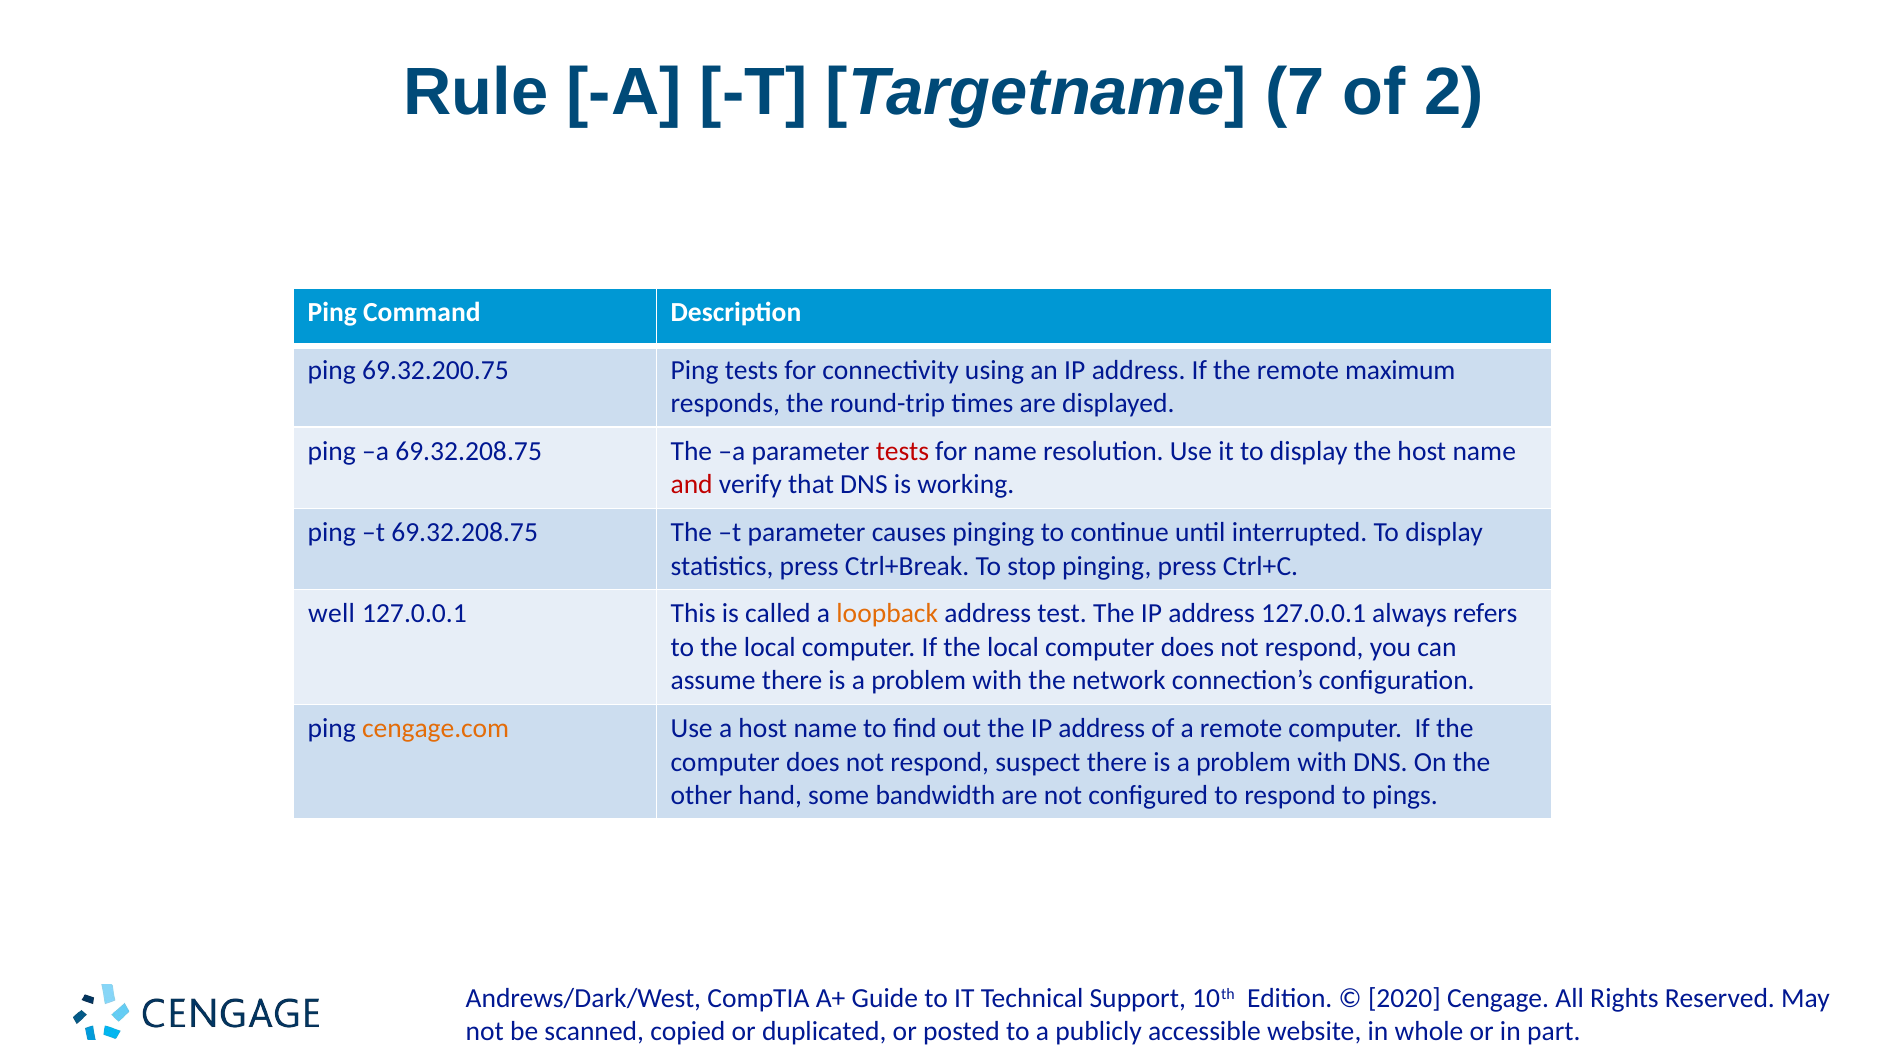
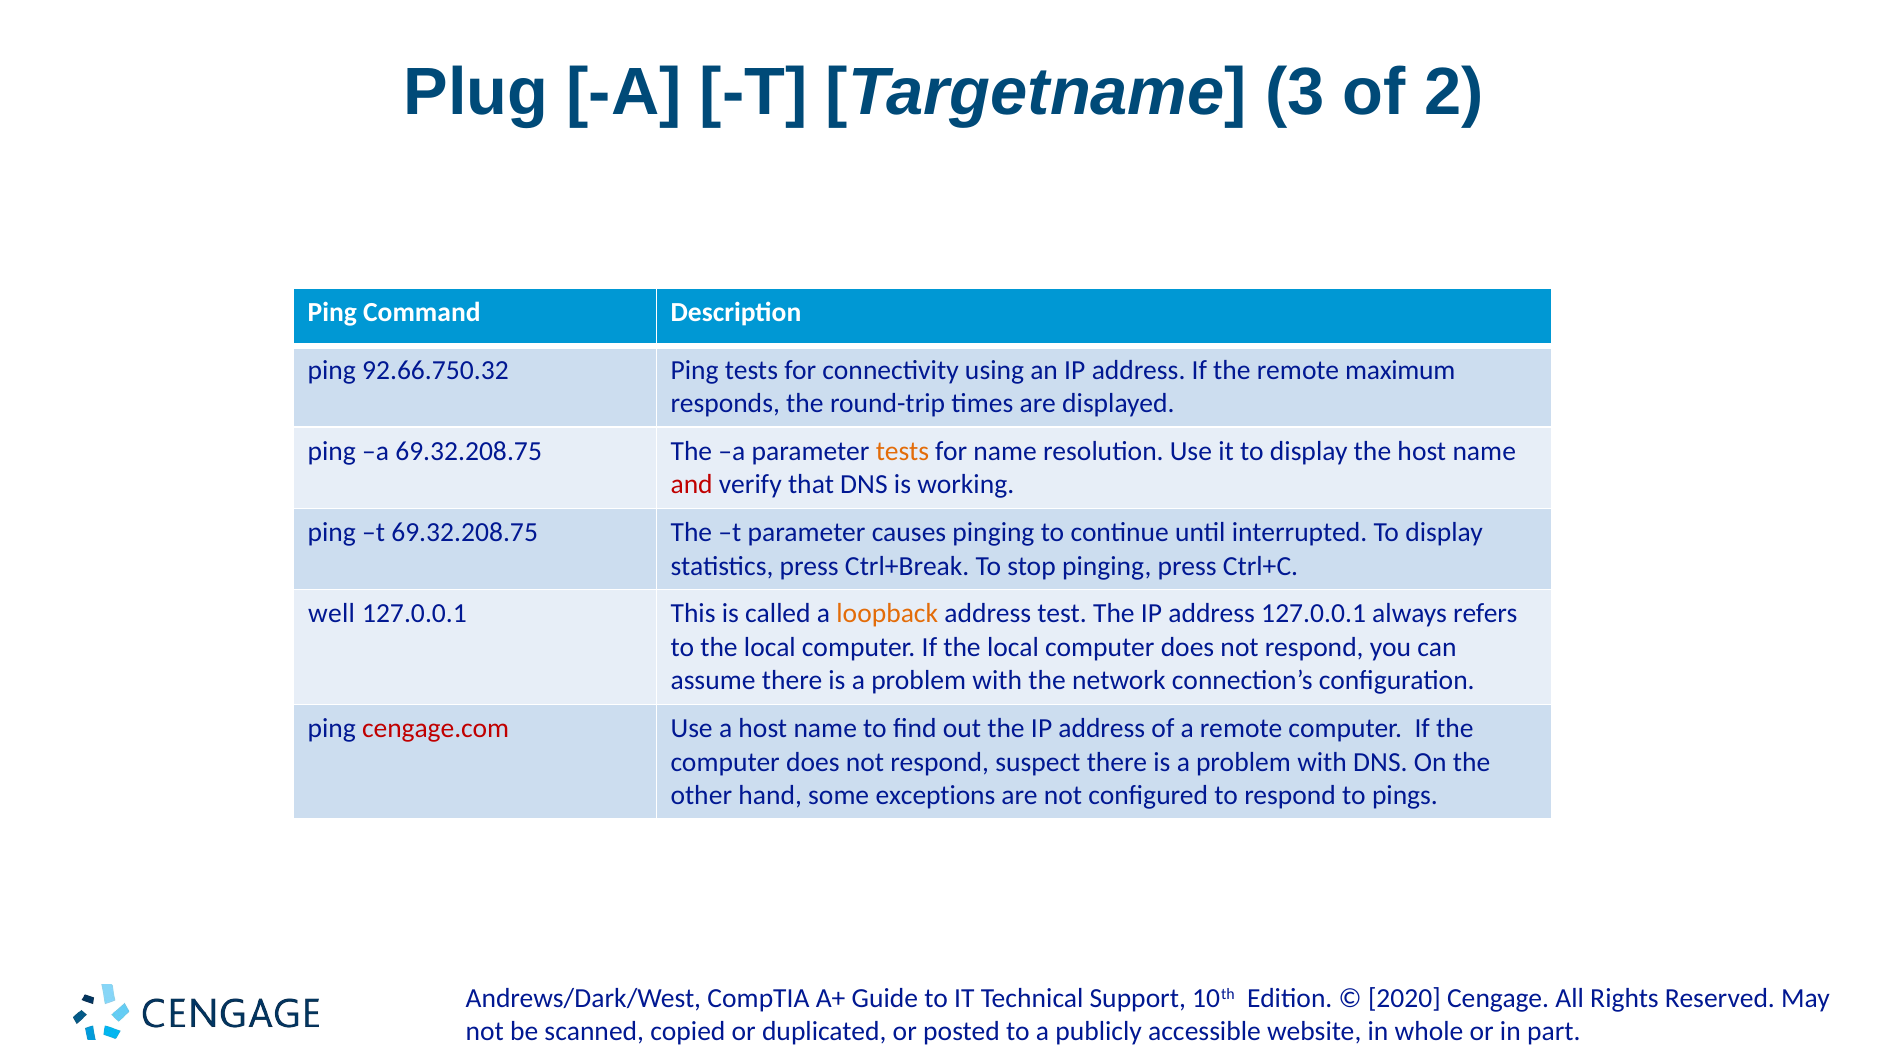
Rule: Rule -> Plug
7: 7 -> 3
69.32.200.75: 69.32.200.75 -> 92.66.750.32
tests at (902, 451) colour: red -> orange
cengage.com colour: orange -> red
bandwidth: bandwidth -> exceptions
